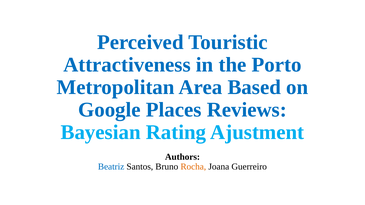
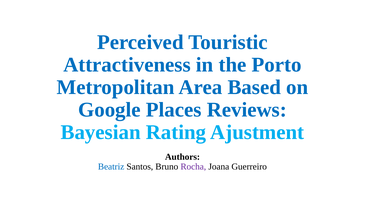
Rocha colour: orange -> purple
